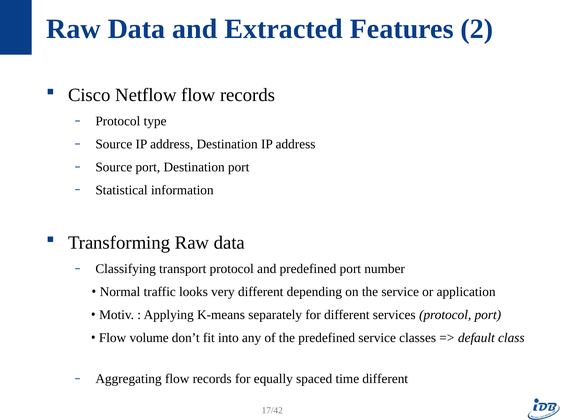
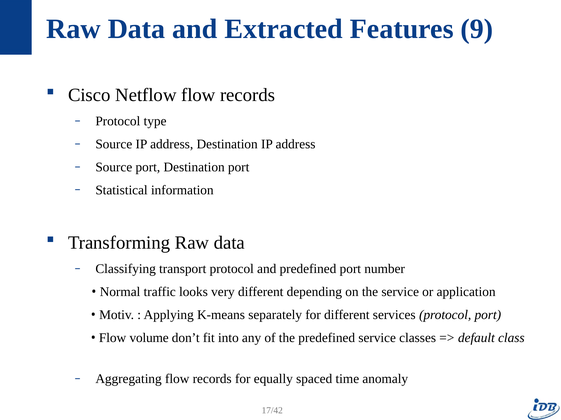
2: 2 -> 9
time different: different -> anomaly
